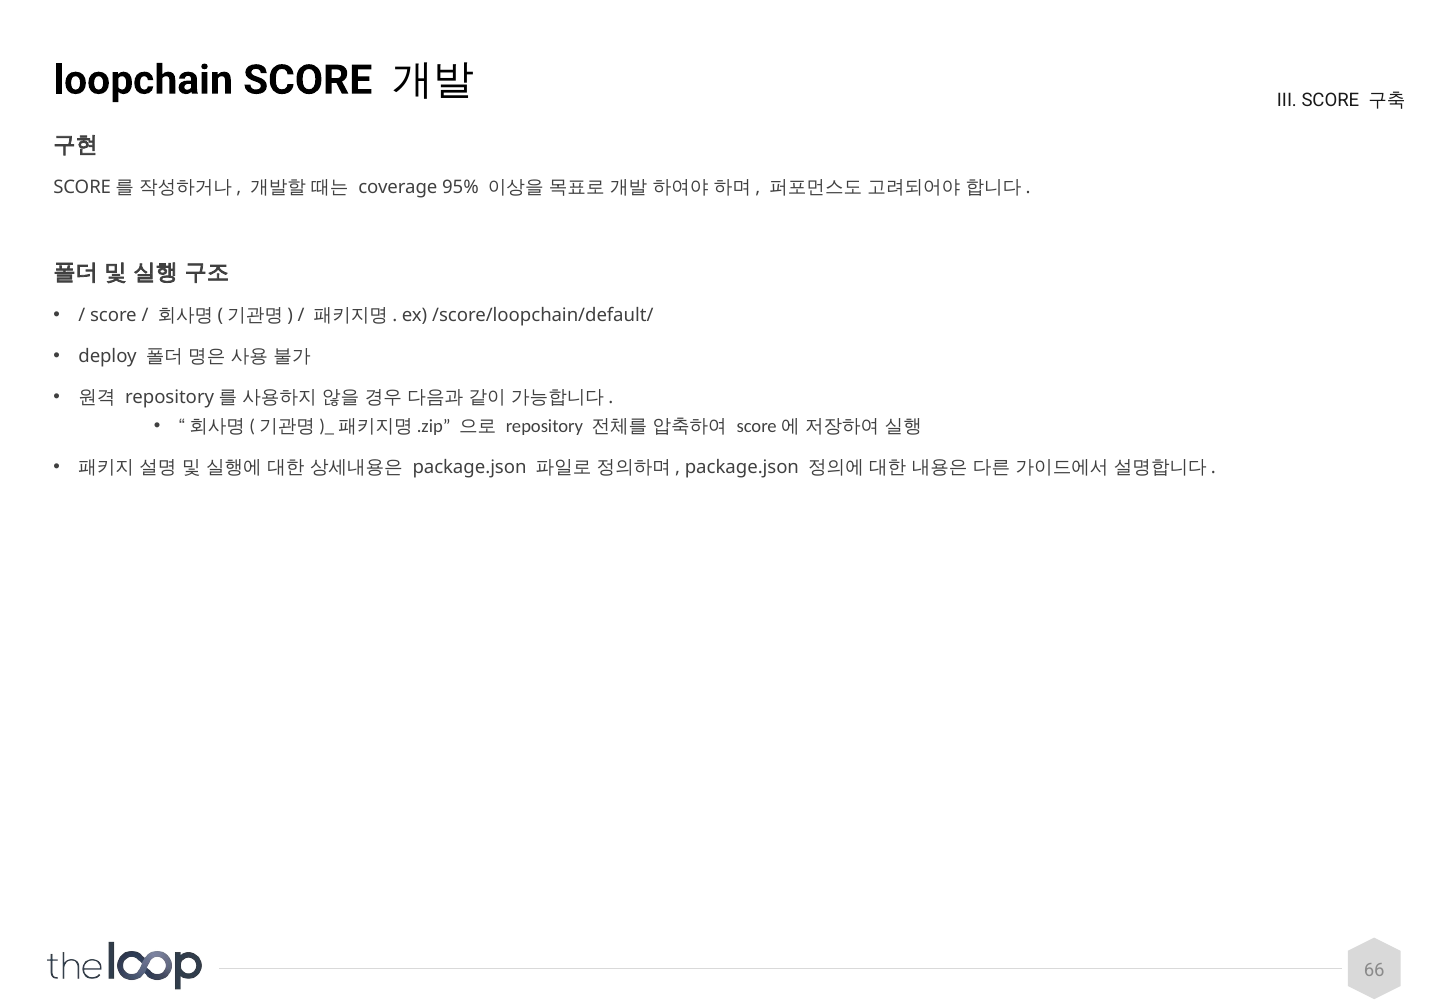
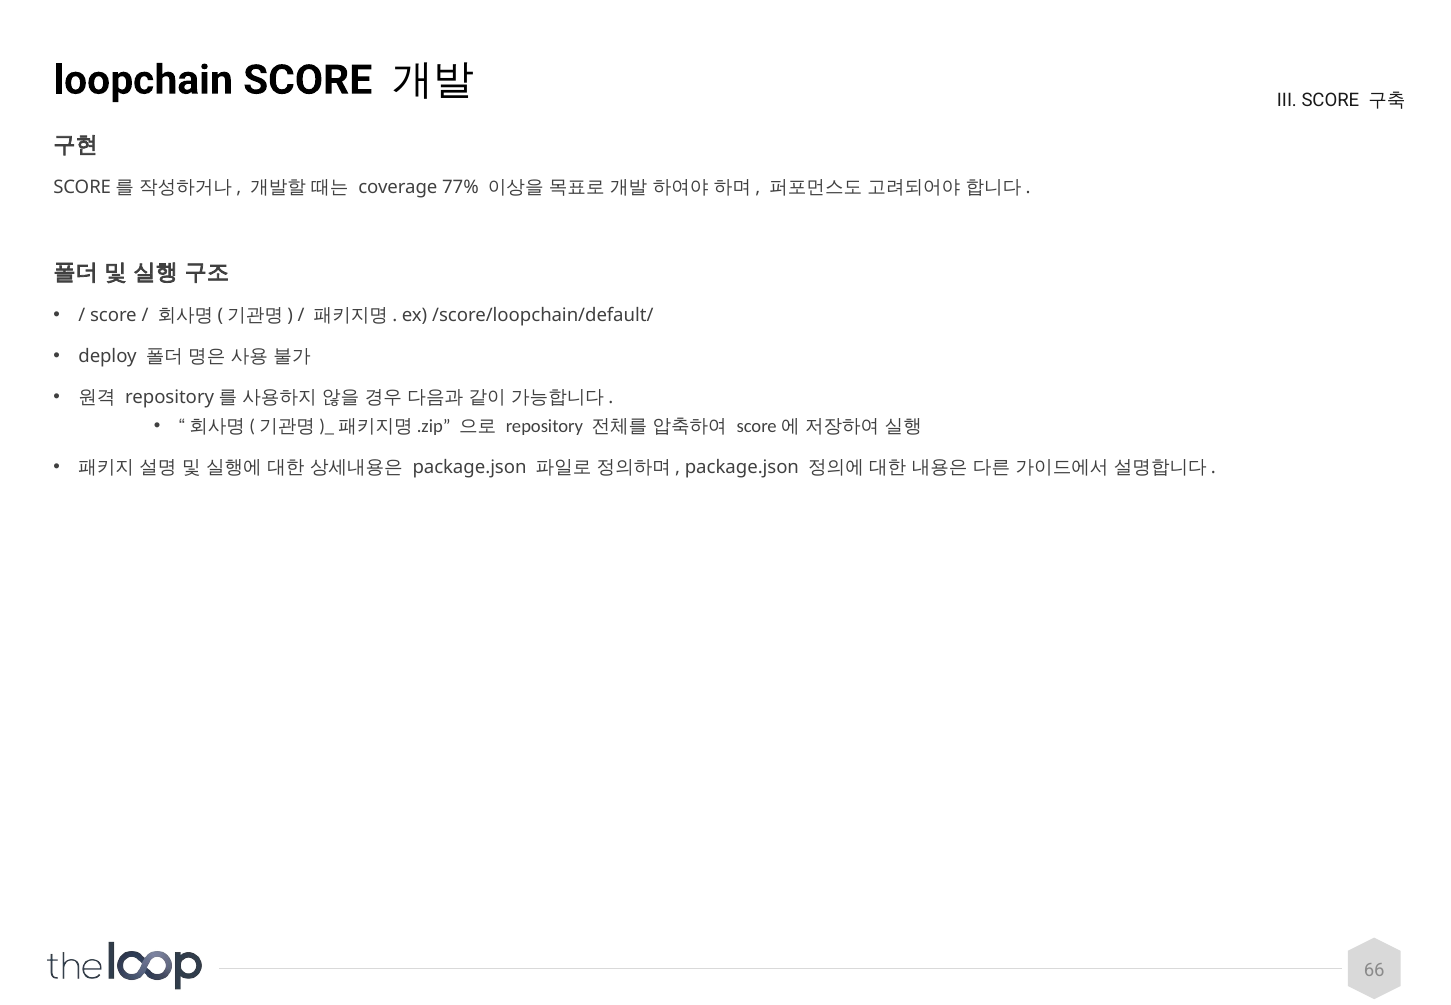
95%: 95% -> 77%
